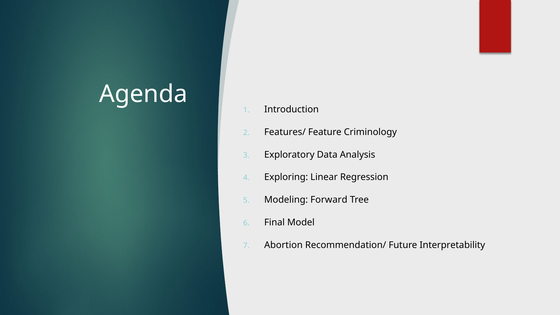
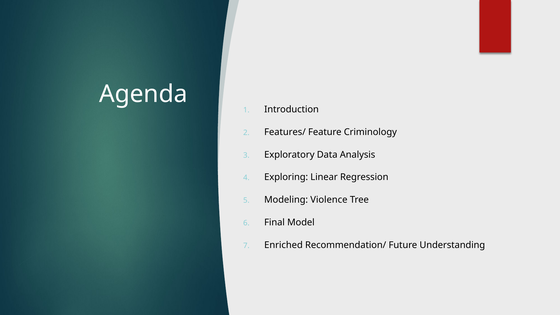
Forward: Forward -> Violence
Abortion: Abortion -> Enriched
Interpretability: Interpretability -> Understanding
